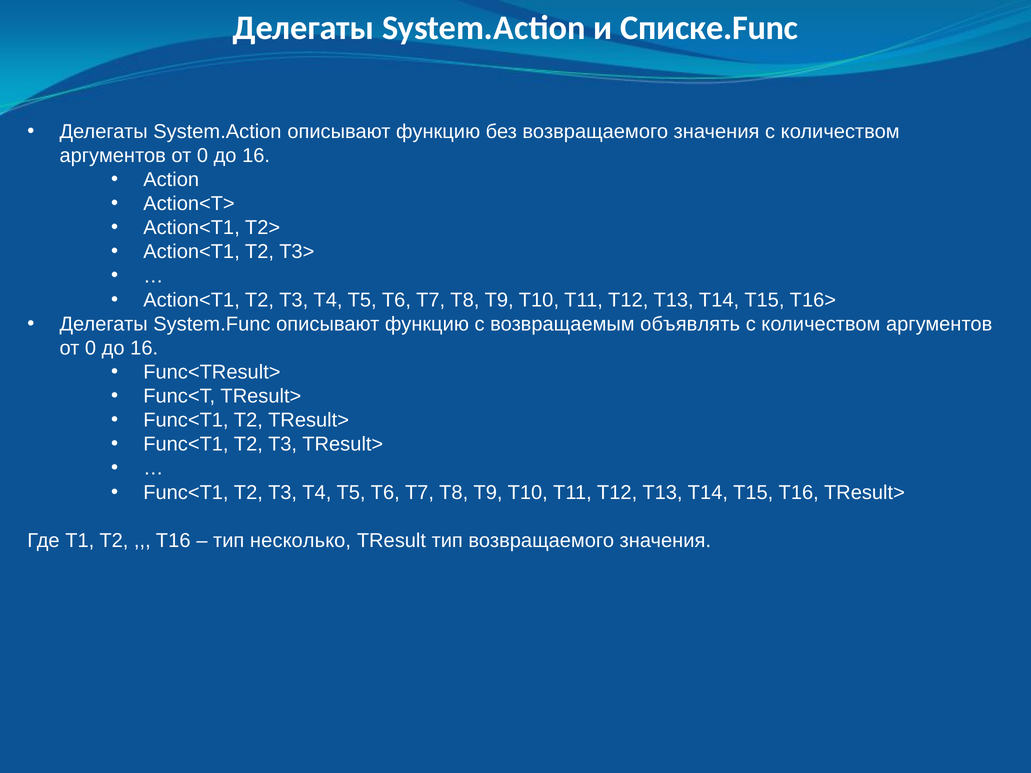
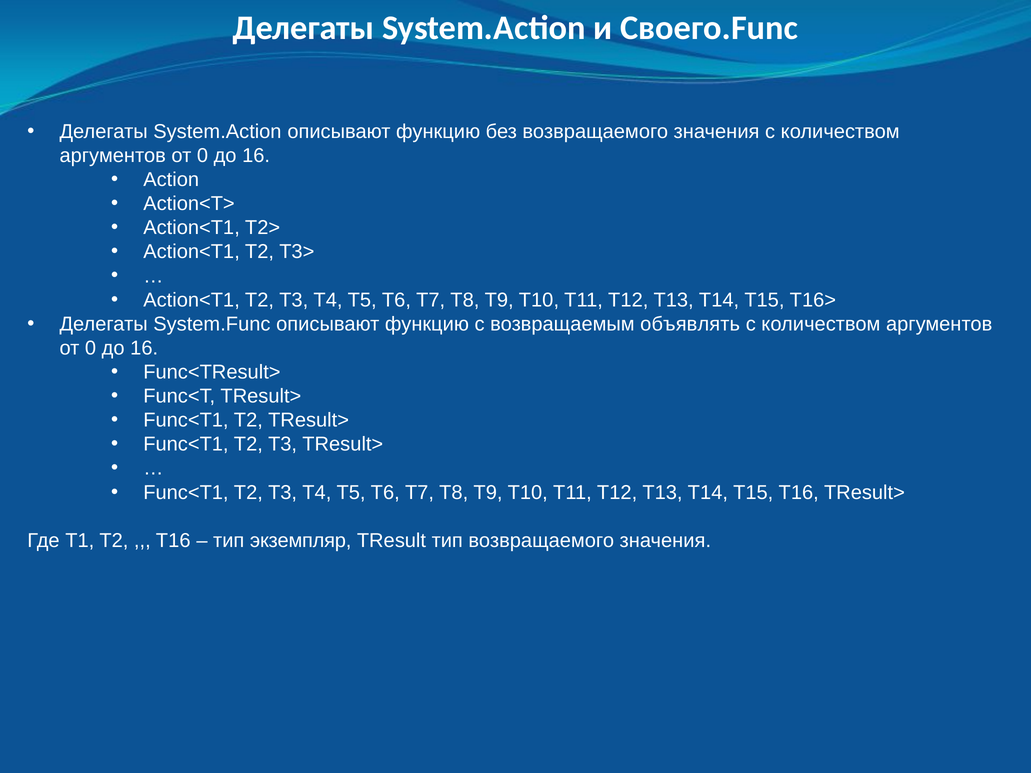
Списке.Func: Списке.Func -> Своего.Func
несколько: несколько -> экземпляр
